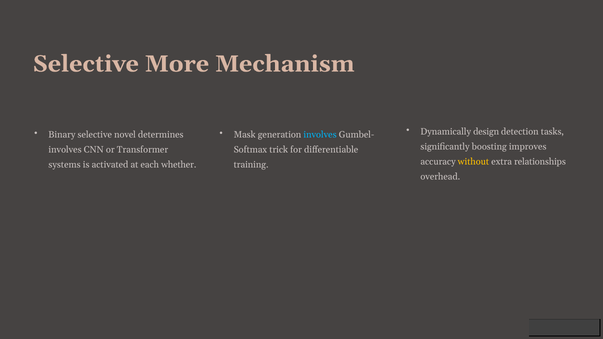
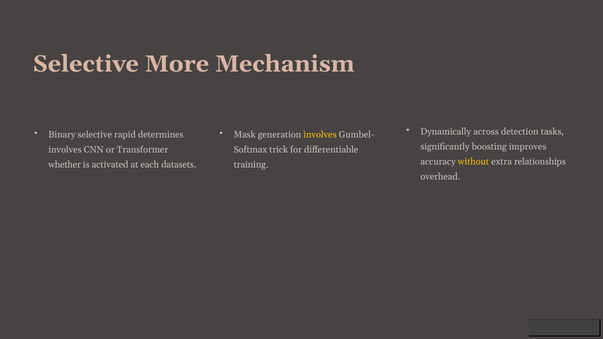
design: design -> across
novel: novel -> rapid
involves at (320, 135) colour: light blue -> yellow
systems: systems -> whether
whether: whether -> datasets
